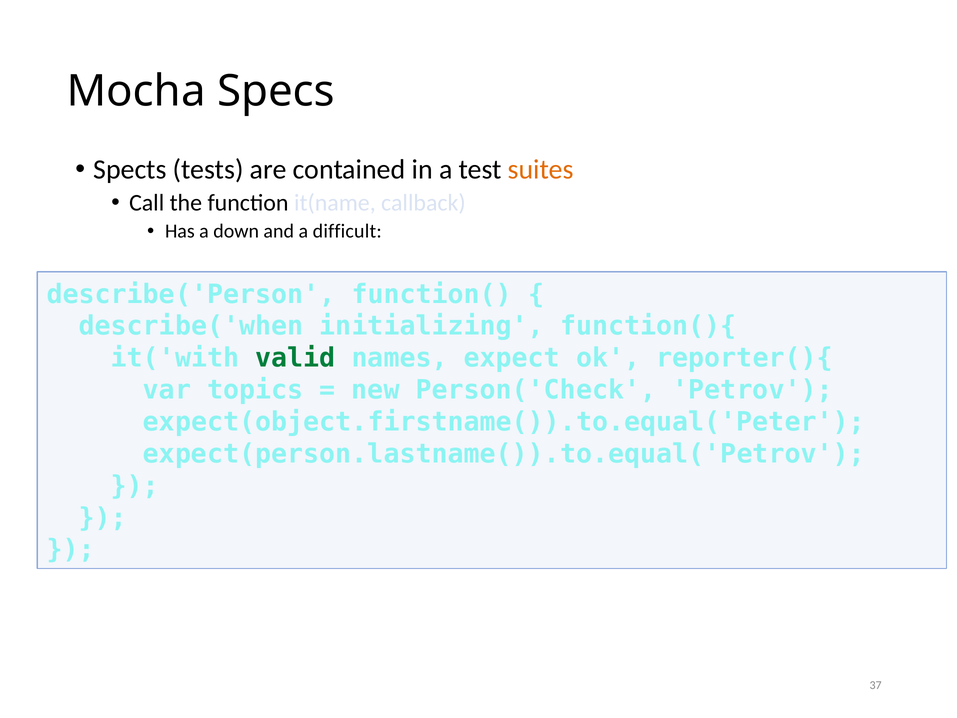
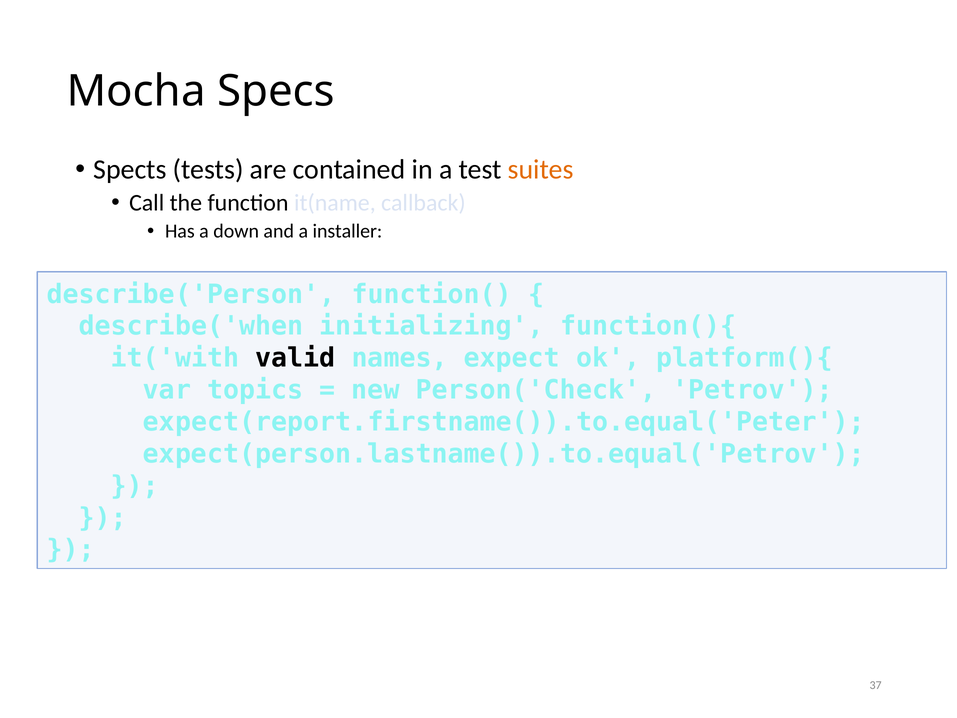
difficult: difficult -> installer
valid colour: green -> black
reporter(){: reporter(){ -> platform(){
expect(object.firstname()).to.equal('Peter: expect(object.firstname()).to.equal('Peter -> expect(report.firstname()).to.equal('Peter
